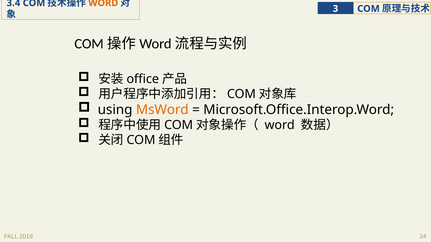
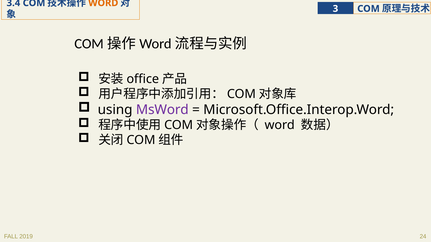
MsWord colour: orange -> purple
